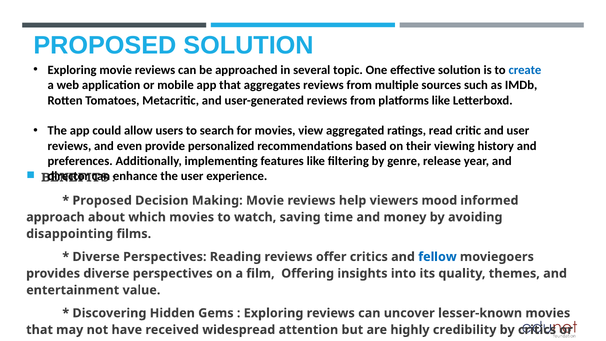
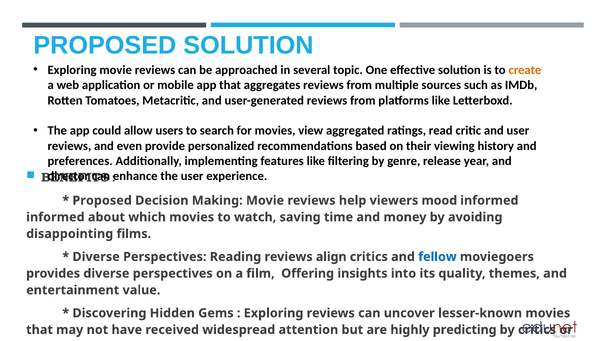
create colour: blue -> orange
approach at (55, 217): approach -> informed
offer: offer -> align
credibility: credibility -> predicting
